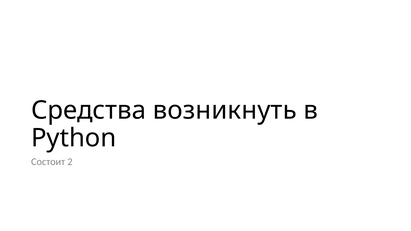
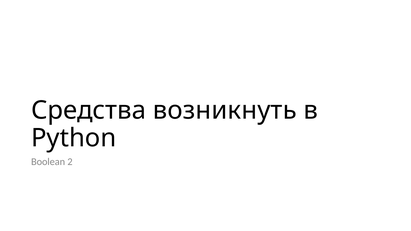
Состоит: Состоит -> Boolean
